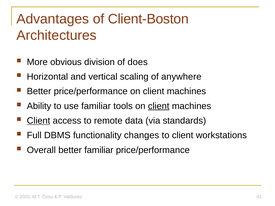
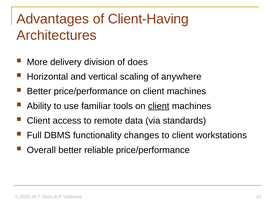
Client-Boston: Client-Boston -> Client-Having
obvious: obvious -> delivery
Client at (39, 121) underline: present -> none
better familiar: familiar -> reliable
